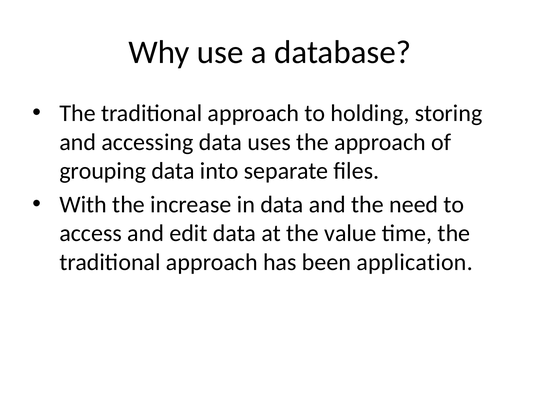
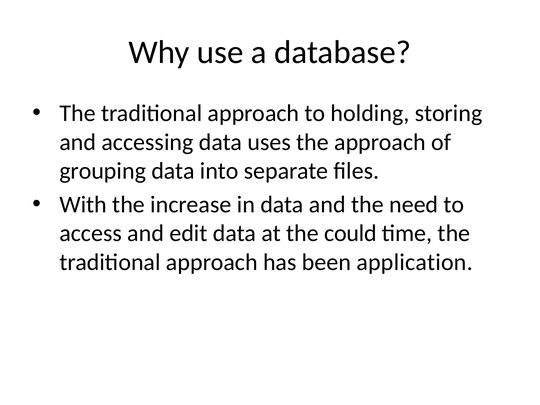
value: value -> could
